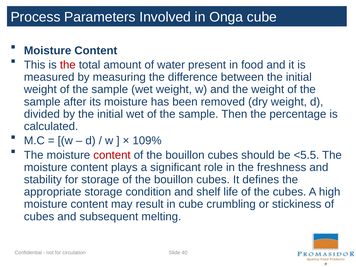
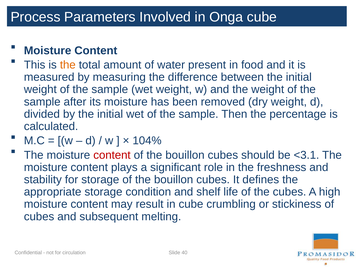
the at (68, 65) colour: red -> orange
109%: 109% -> 104%
<5.5: <5.5 -> <3.1
